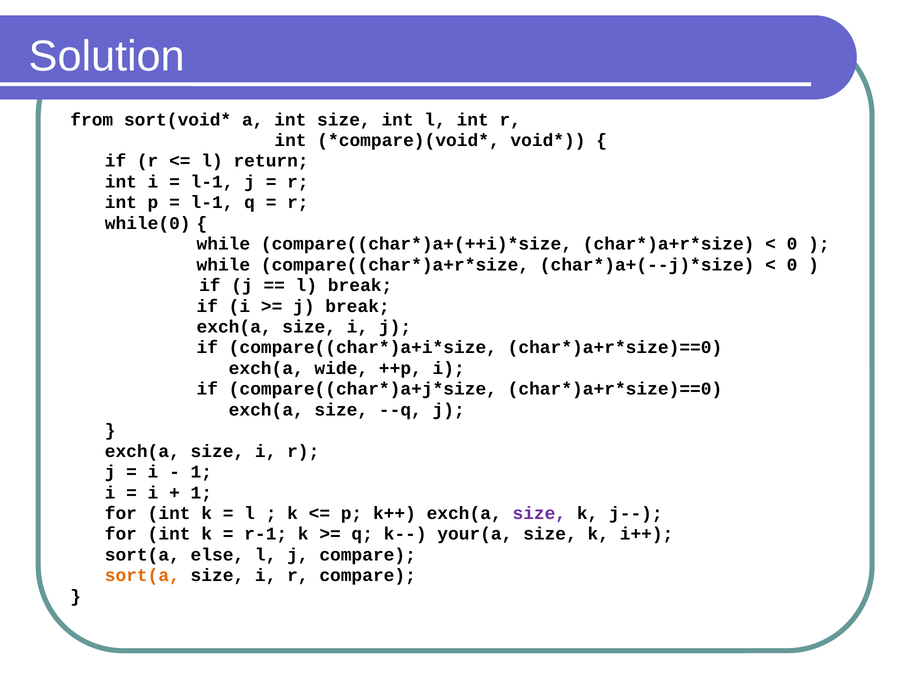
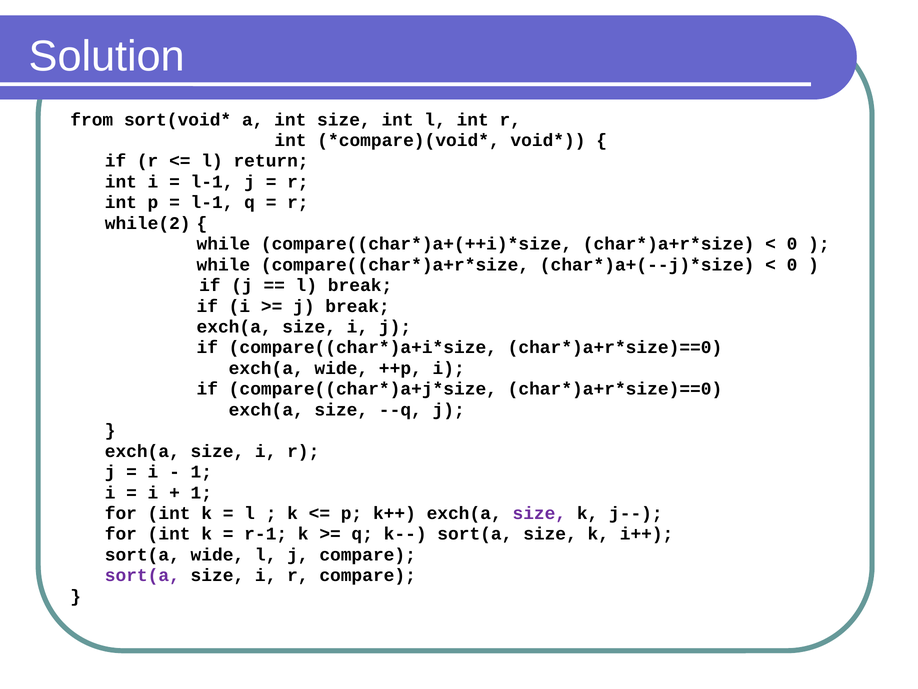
while(0: while(0 -> while(2
k-- your(a: your(a -> sort(a
sort(a else: else -> wide
sort(a at (142, 575) colour: orange -> purple
